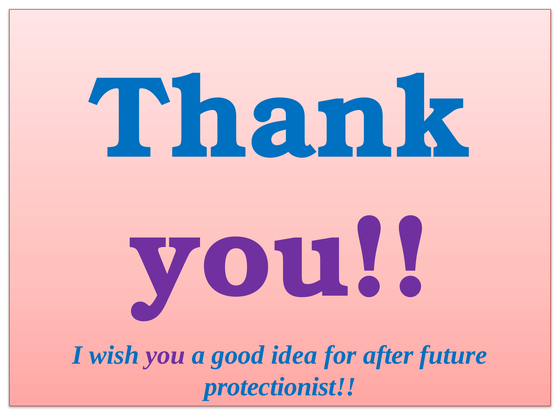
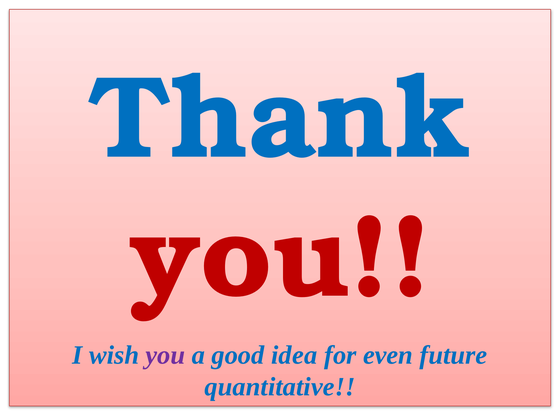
you at (280, 258) colour: purple -> red
after: after -> even
protectionist: protectionist -> quantitative
